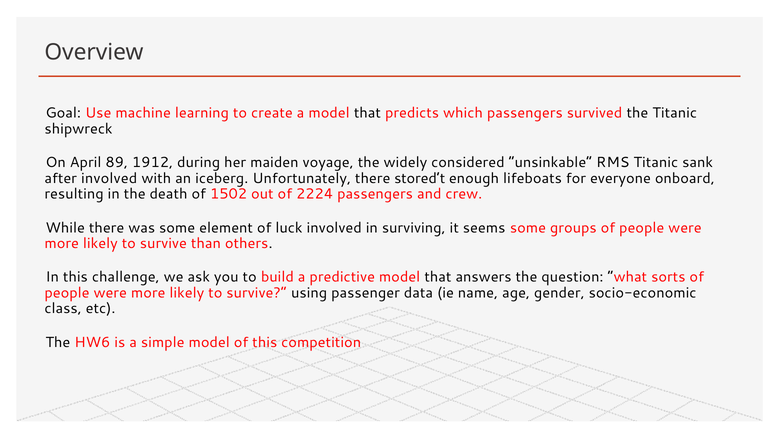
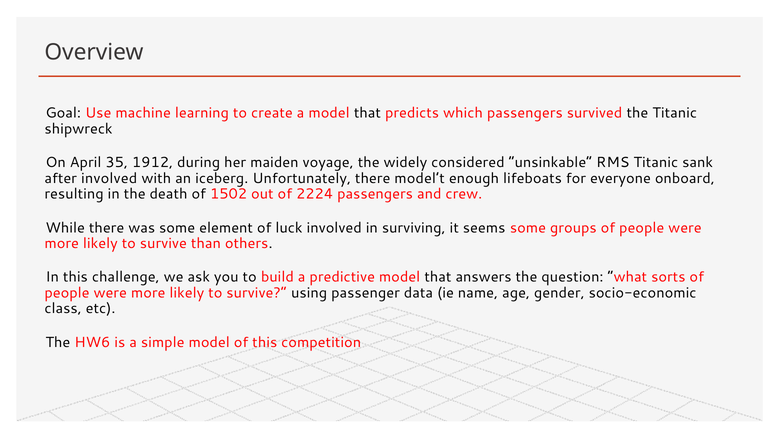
89: 89 -> 35
stored’t: stored’t -> model’t
